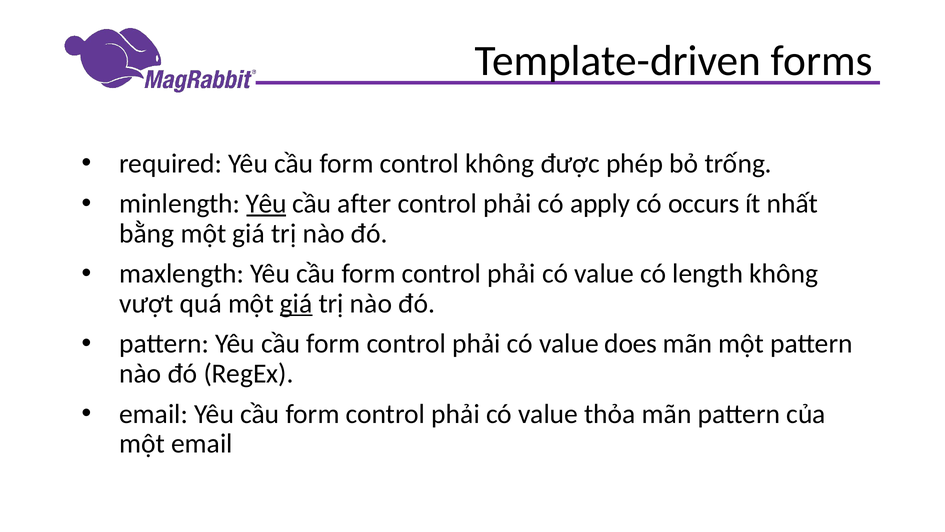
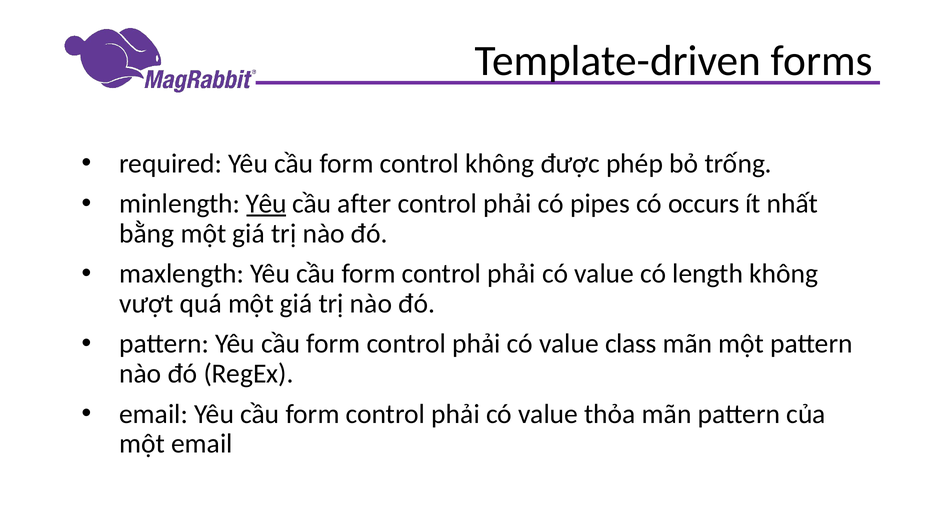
apply: apply -> pipes
giá at (296, 303) underline: present -> none
does: does -> class
